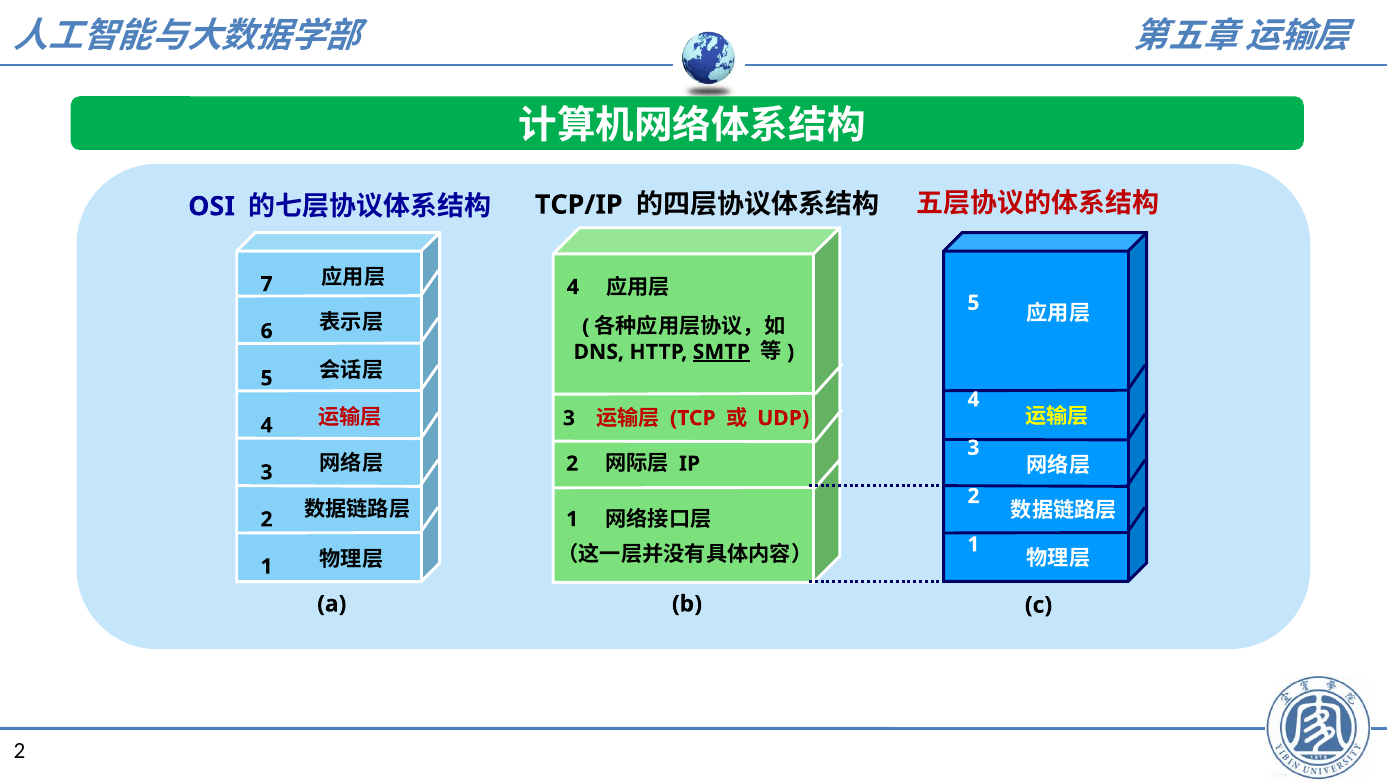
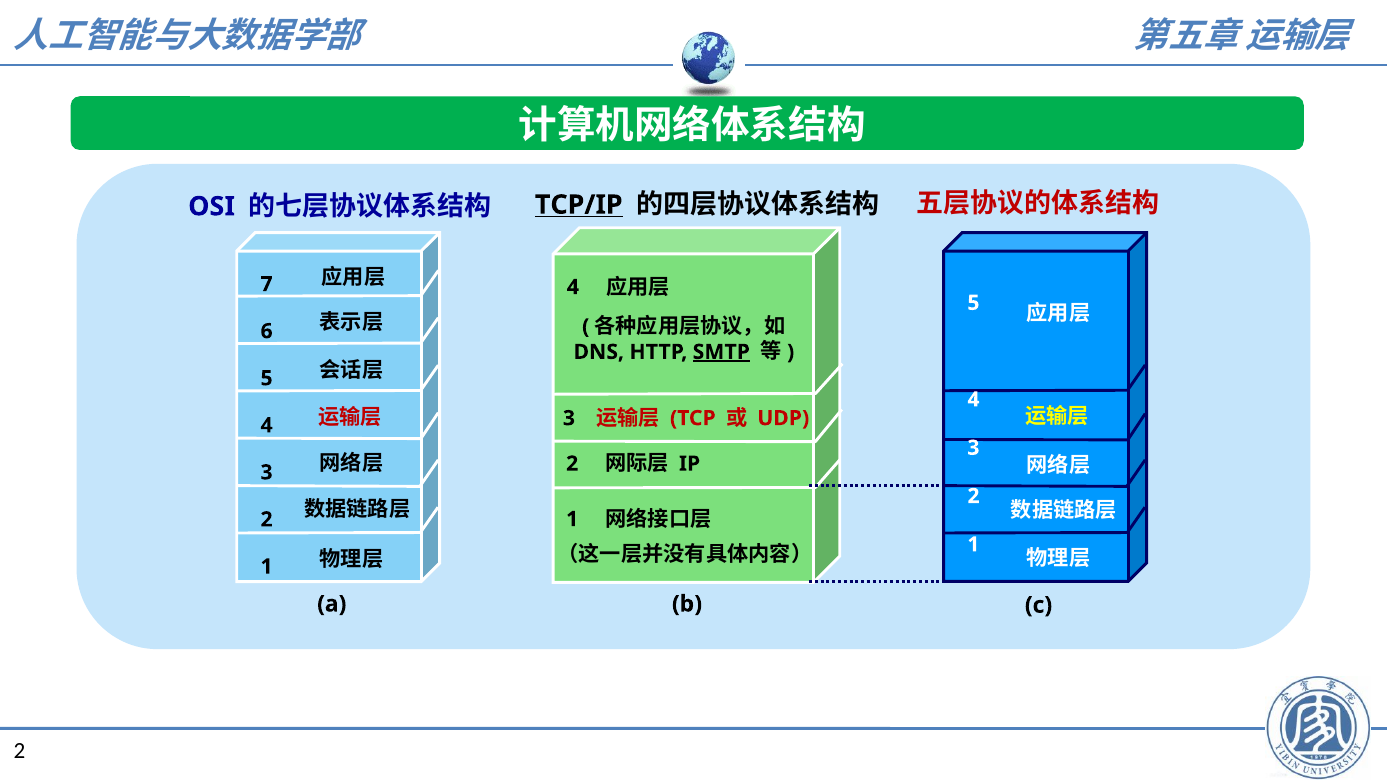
TCP/IP underline: none -> present
